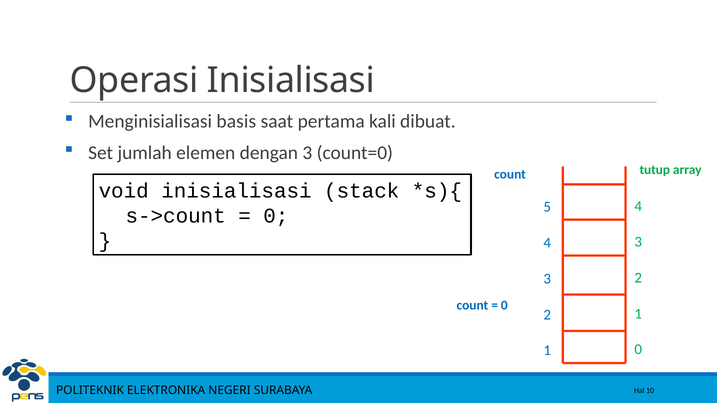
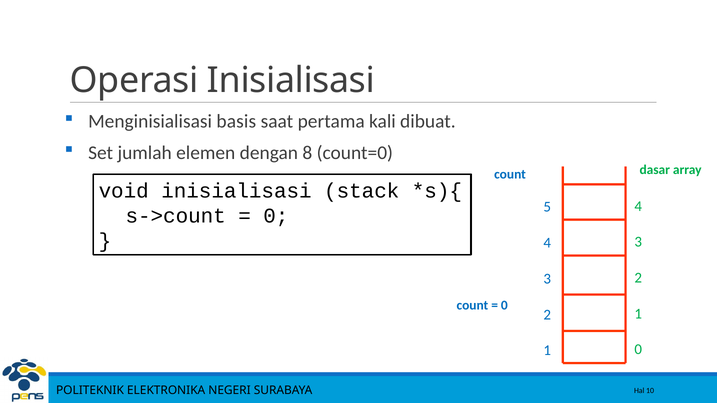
dengan 3: 3 -> 8
tutup: tutup -> dasar
